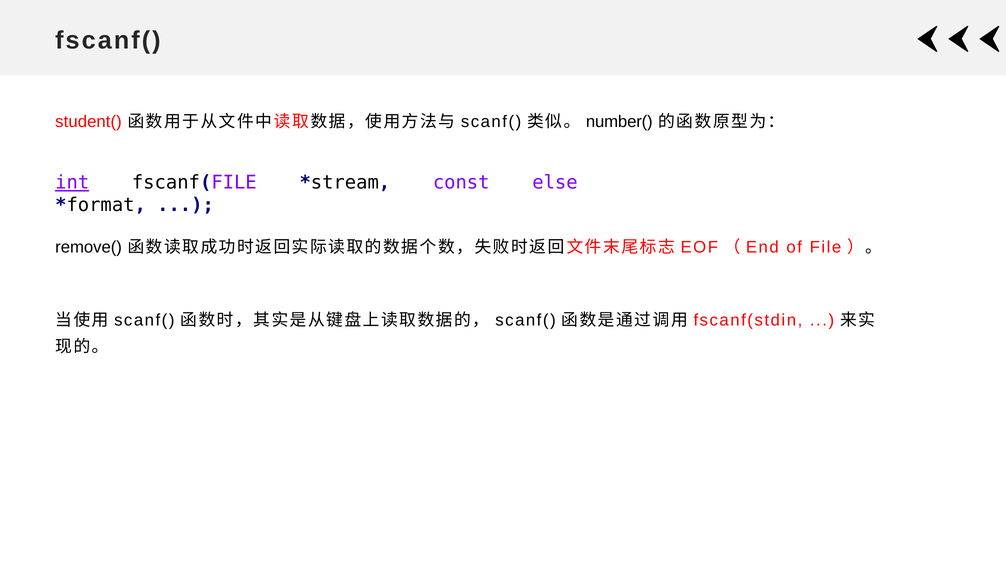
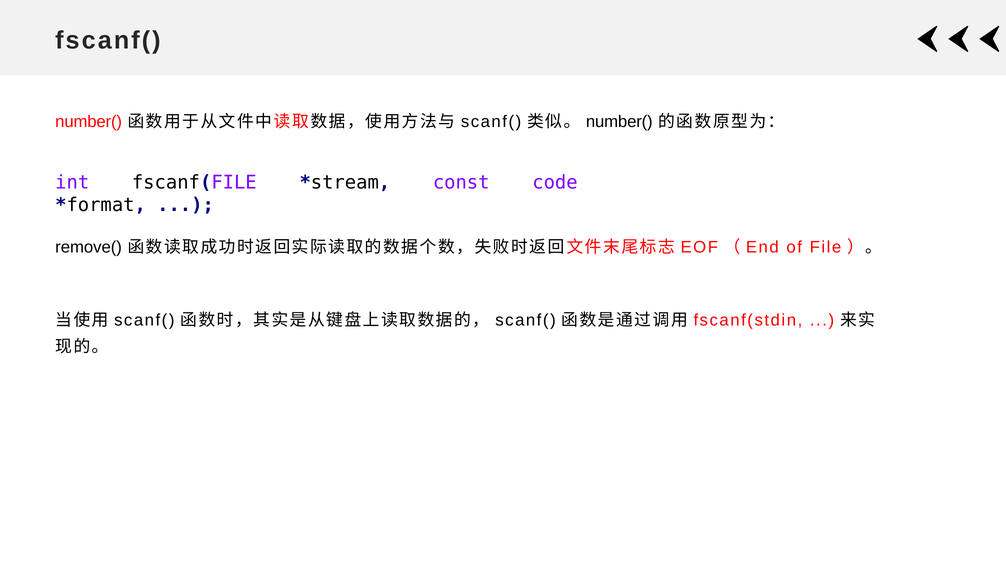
student( at (89, 122): student( -> number(
int underline: present -> none
else: else -> code
